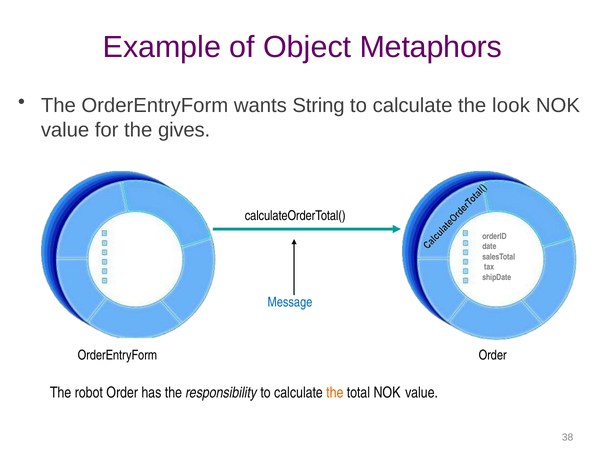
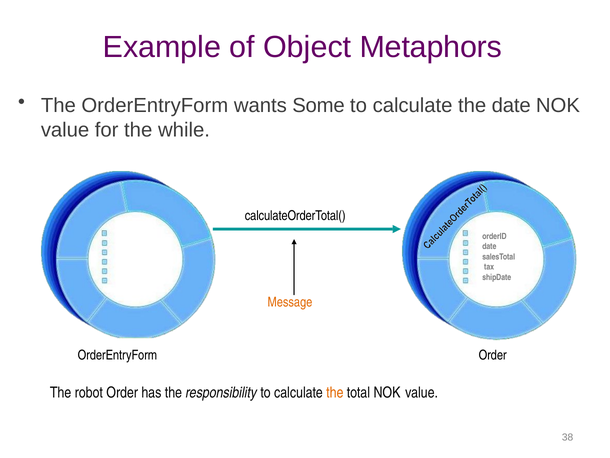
String: String -> Some
the look: look -> date
gives: gives -> while
Message colour: blue -> orange
